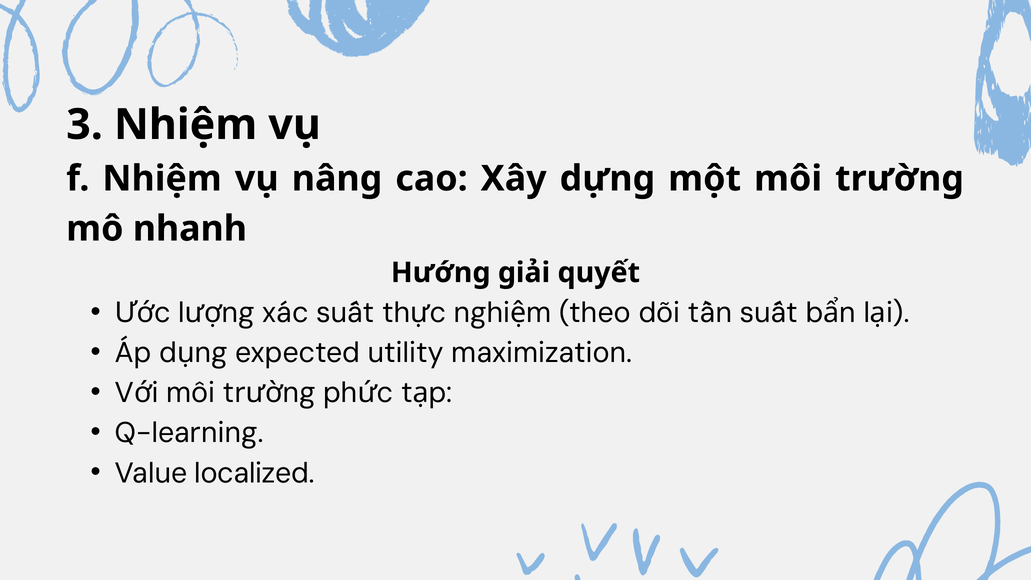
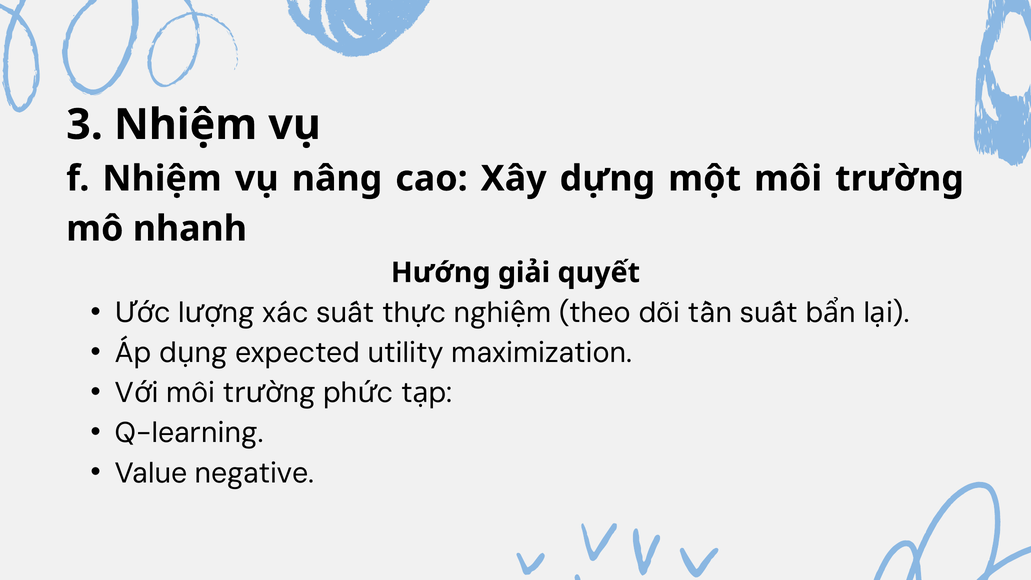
localized: localized -> negative
